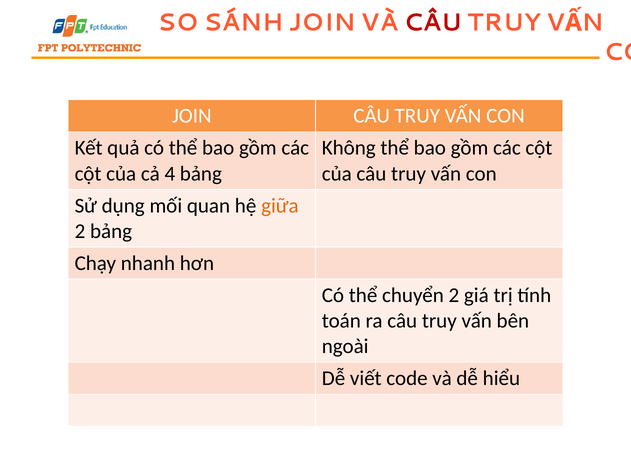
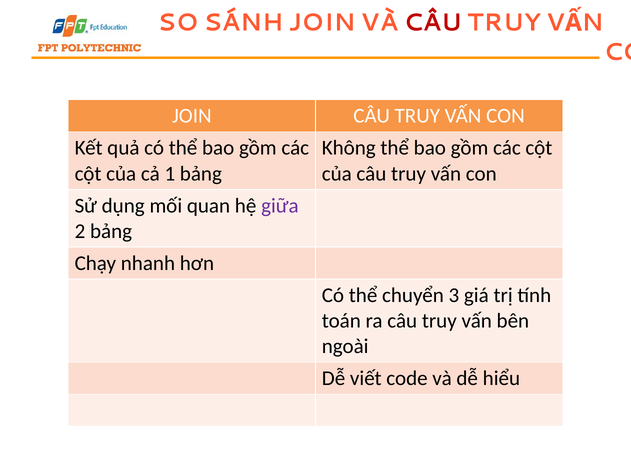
4: 4 -> 1
giữa colour: orange -> purple
chuyển 2: 2 -> 3
